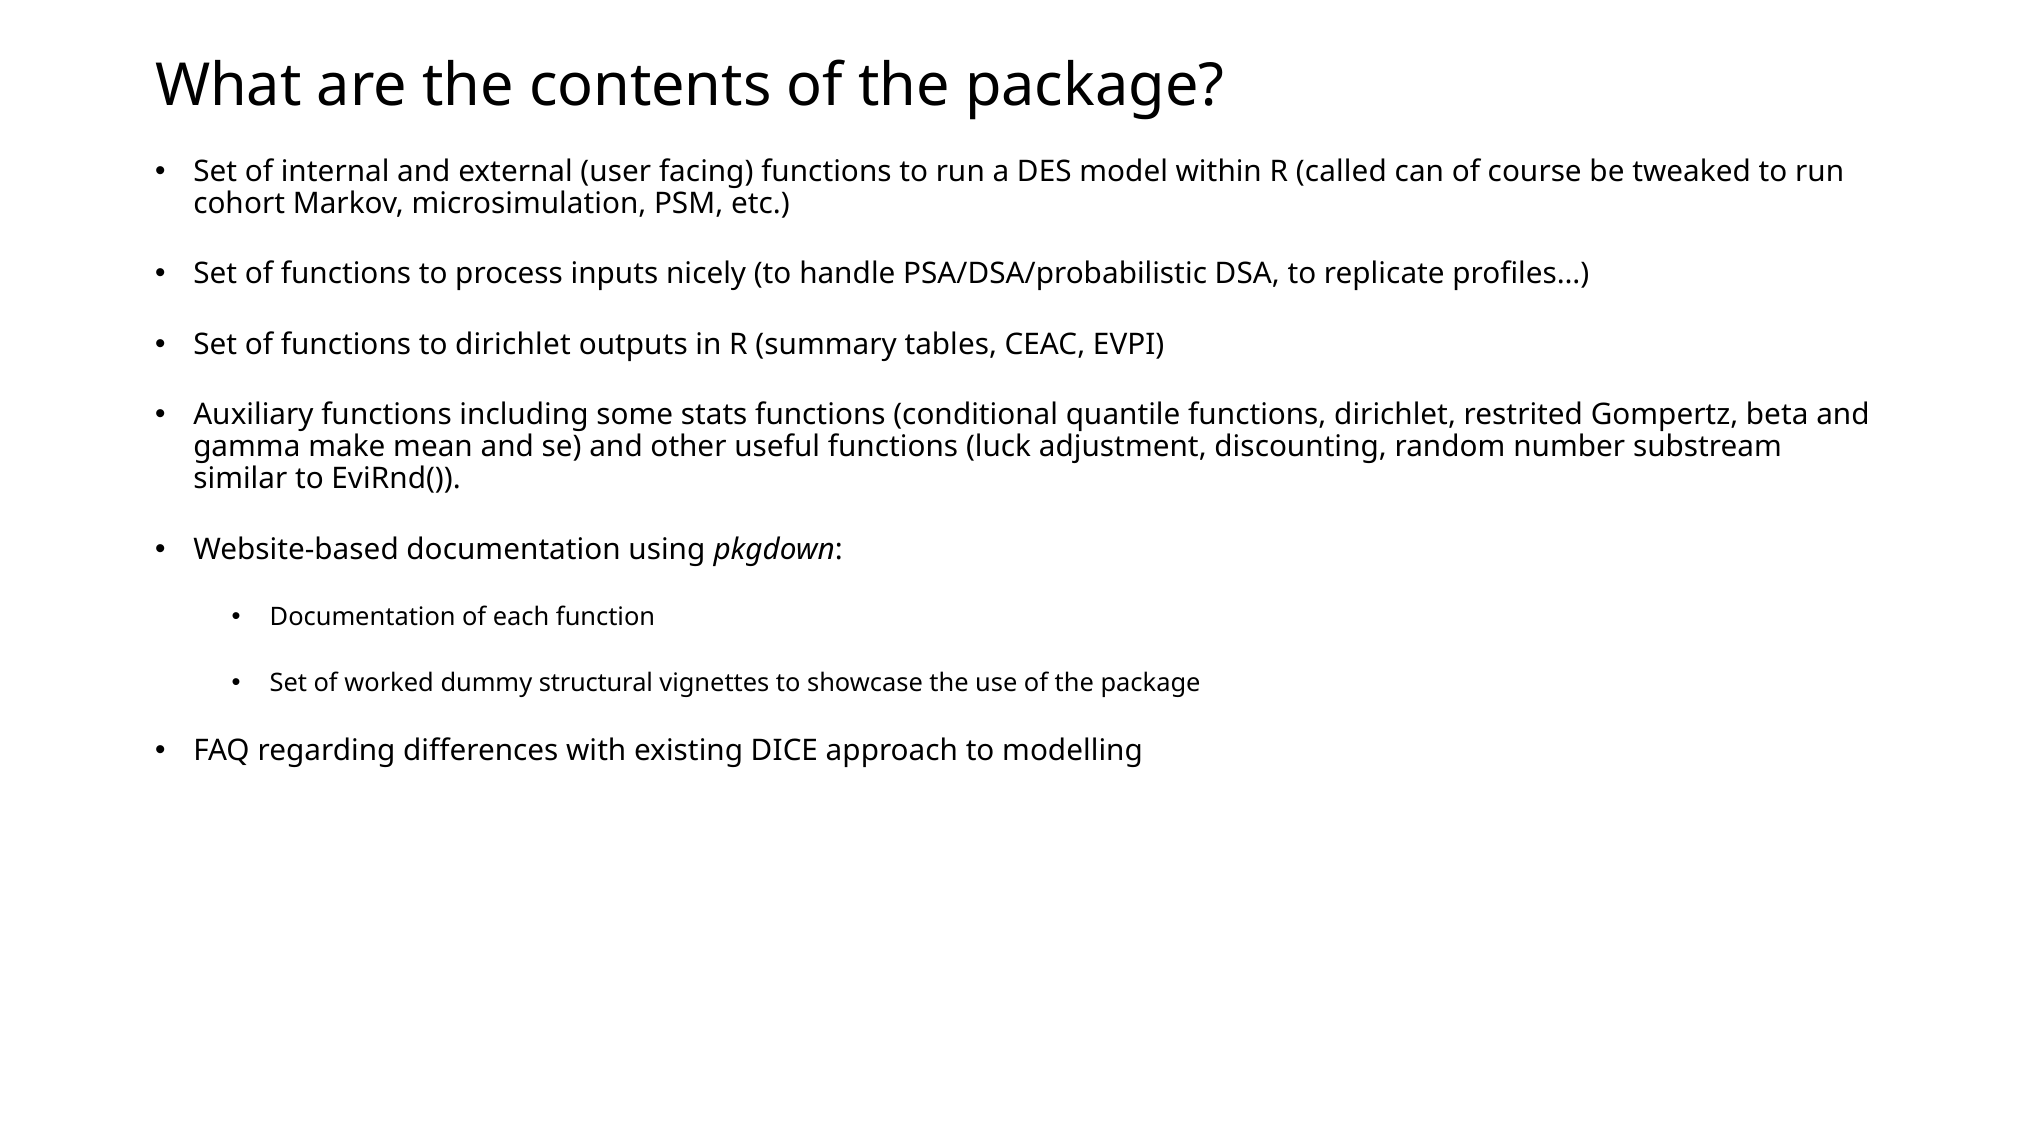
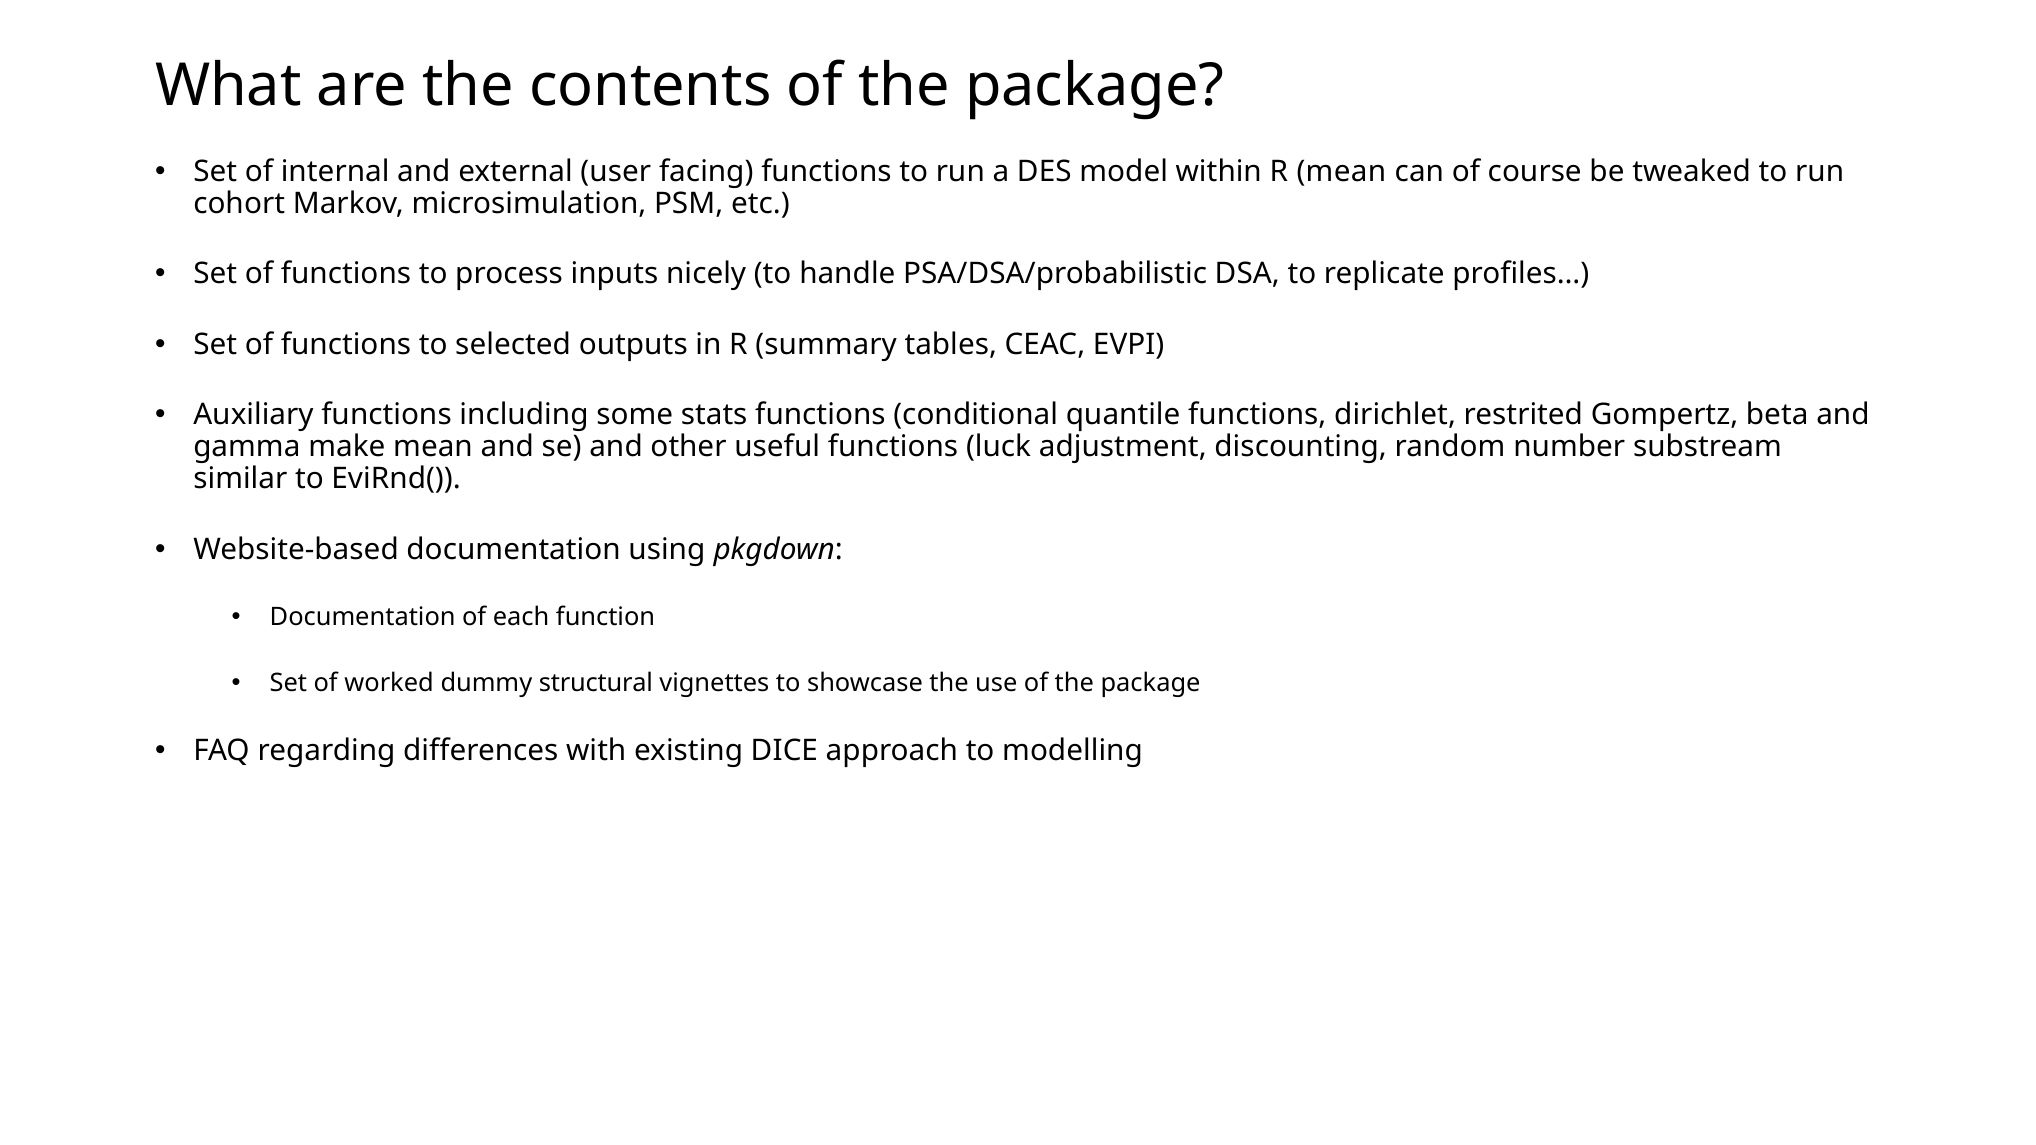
R called: called -> mean
to dirichlet: dirichlet -> selected
